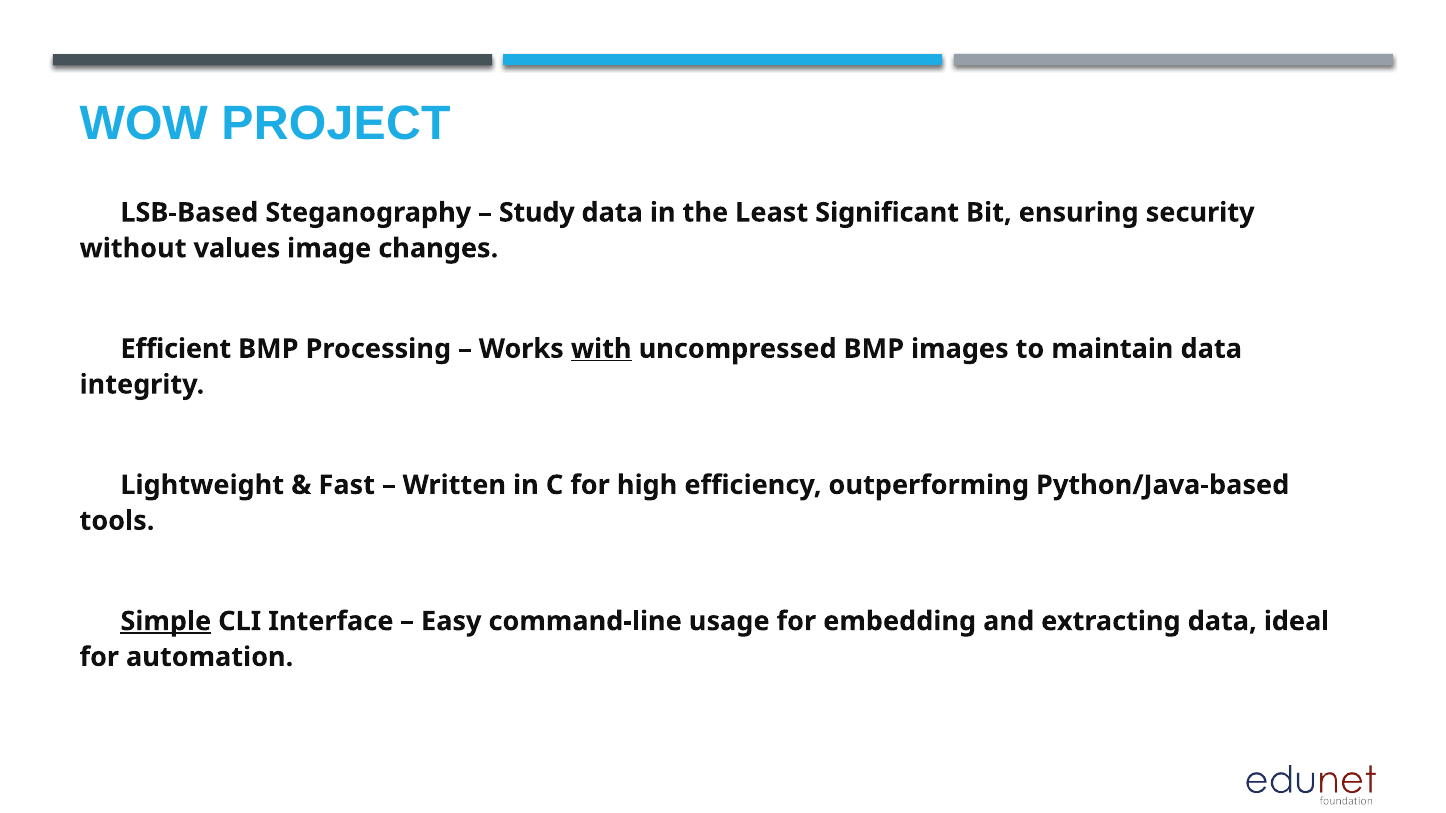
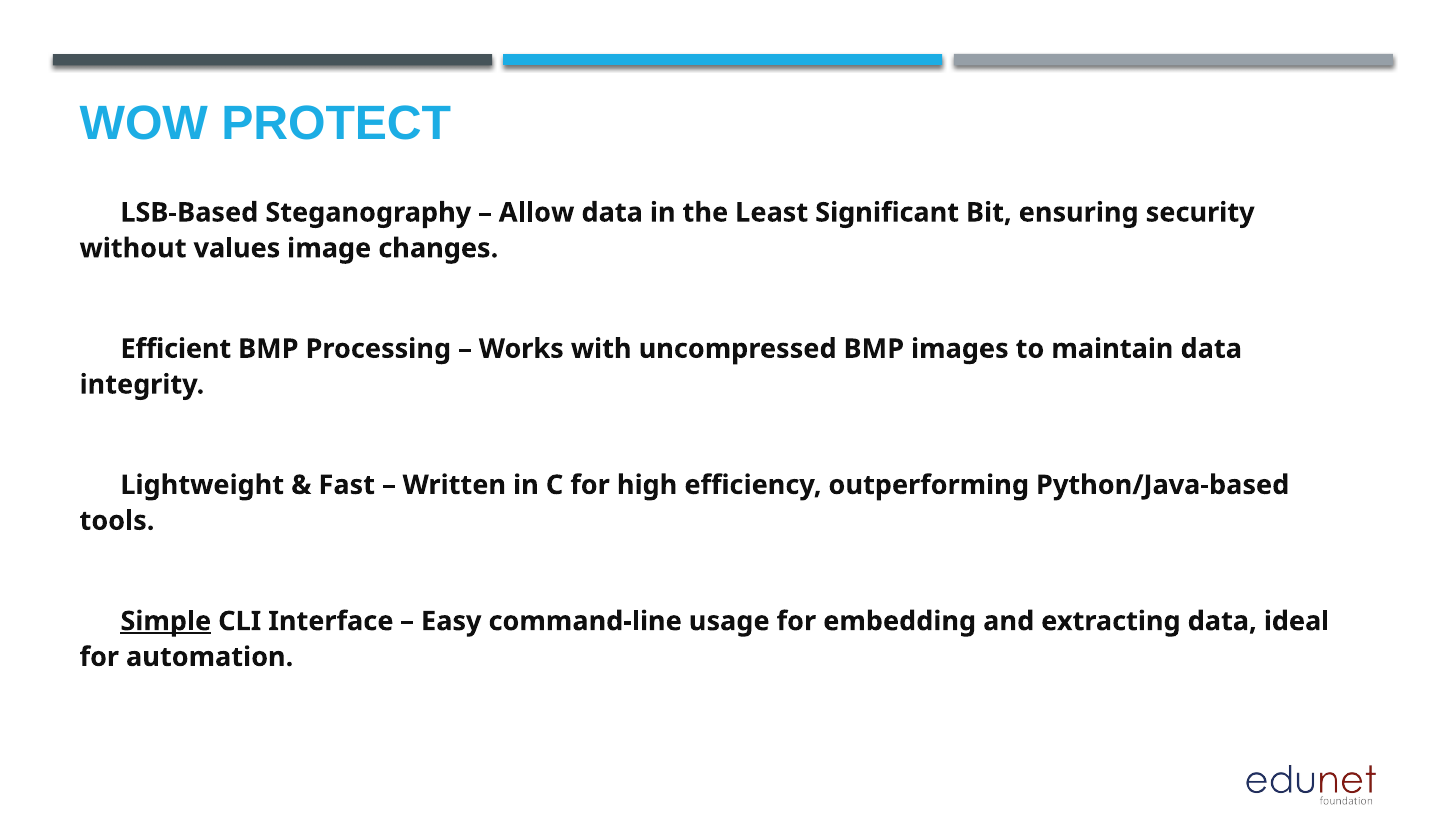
PROJECT: PROJECT -> PROTECT
Study: Study -> Allow
with underline: present -> none
